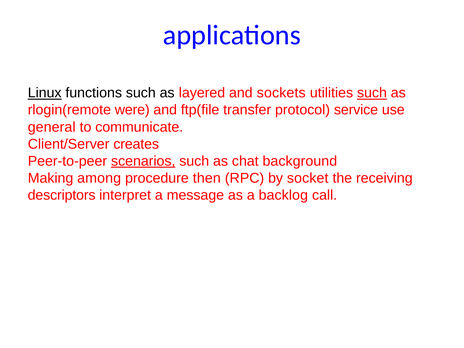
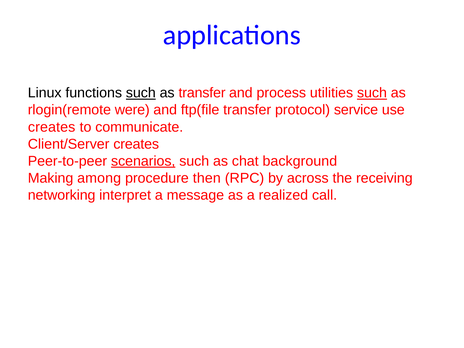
Linux underline: present -> none
such at (141, 93) underline: none -> present
as layered: layered -> transfer
sockets: sockets -> process
general at (52, 127): general -> creates
socket: socket -> across
descriptors: descriptors -> networking
backlog: backlog -> realized
